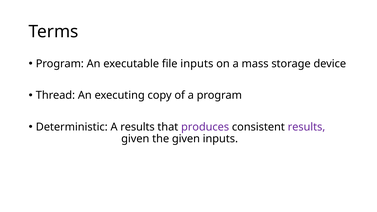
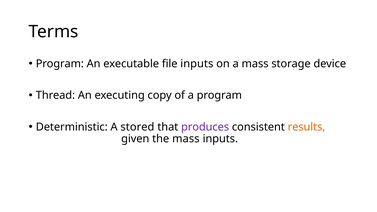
A results: results -> stored
results at (306, 127) colour: purple -> orange
the given: given -> mass
